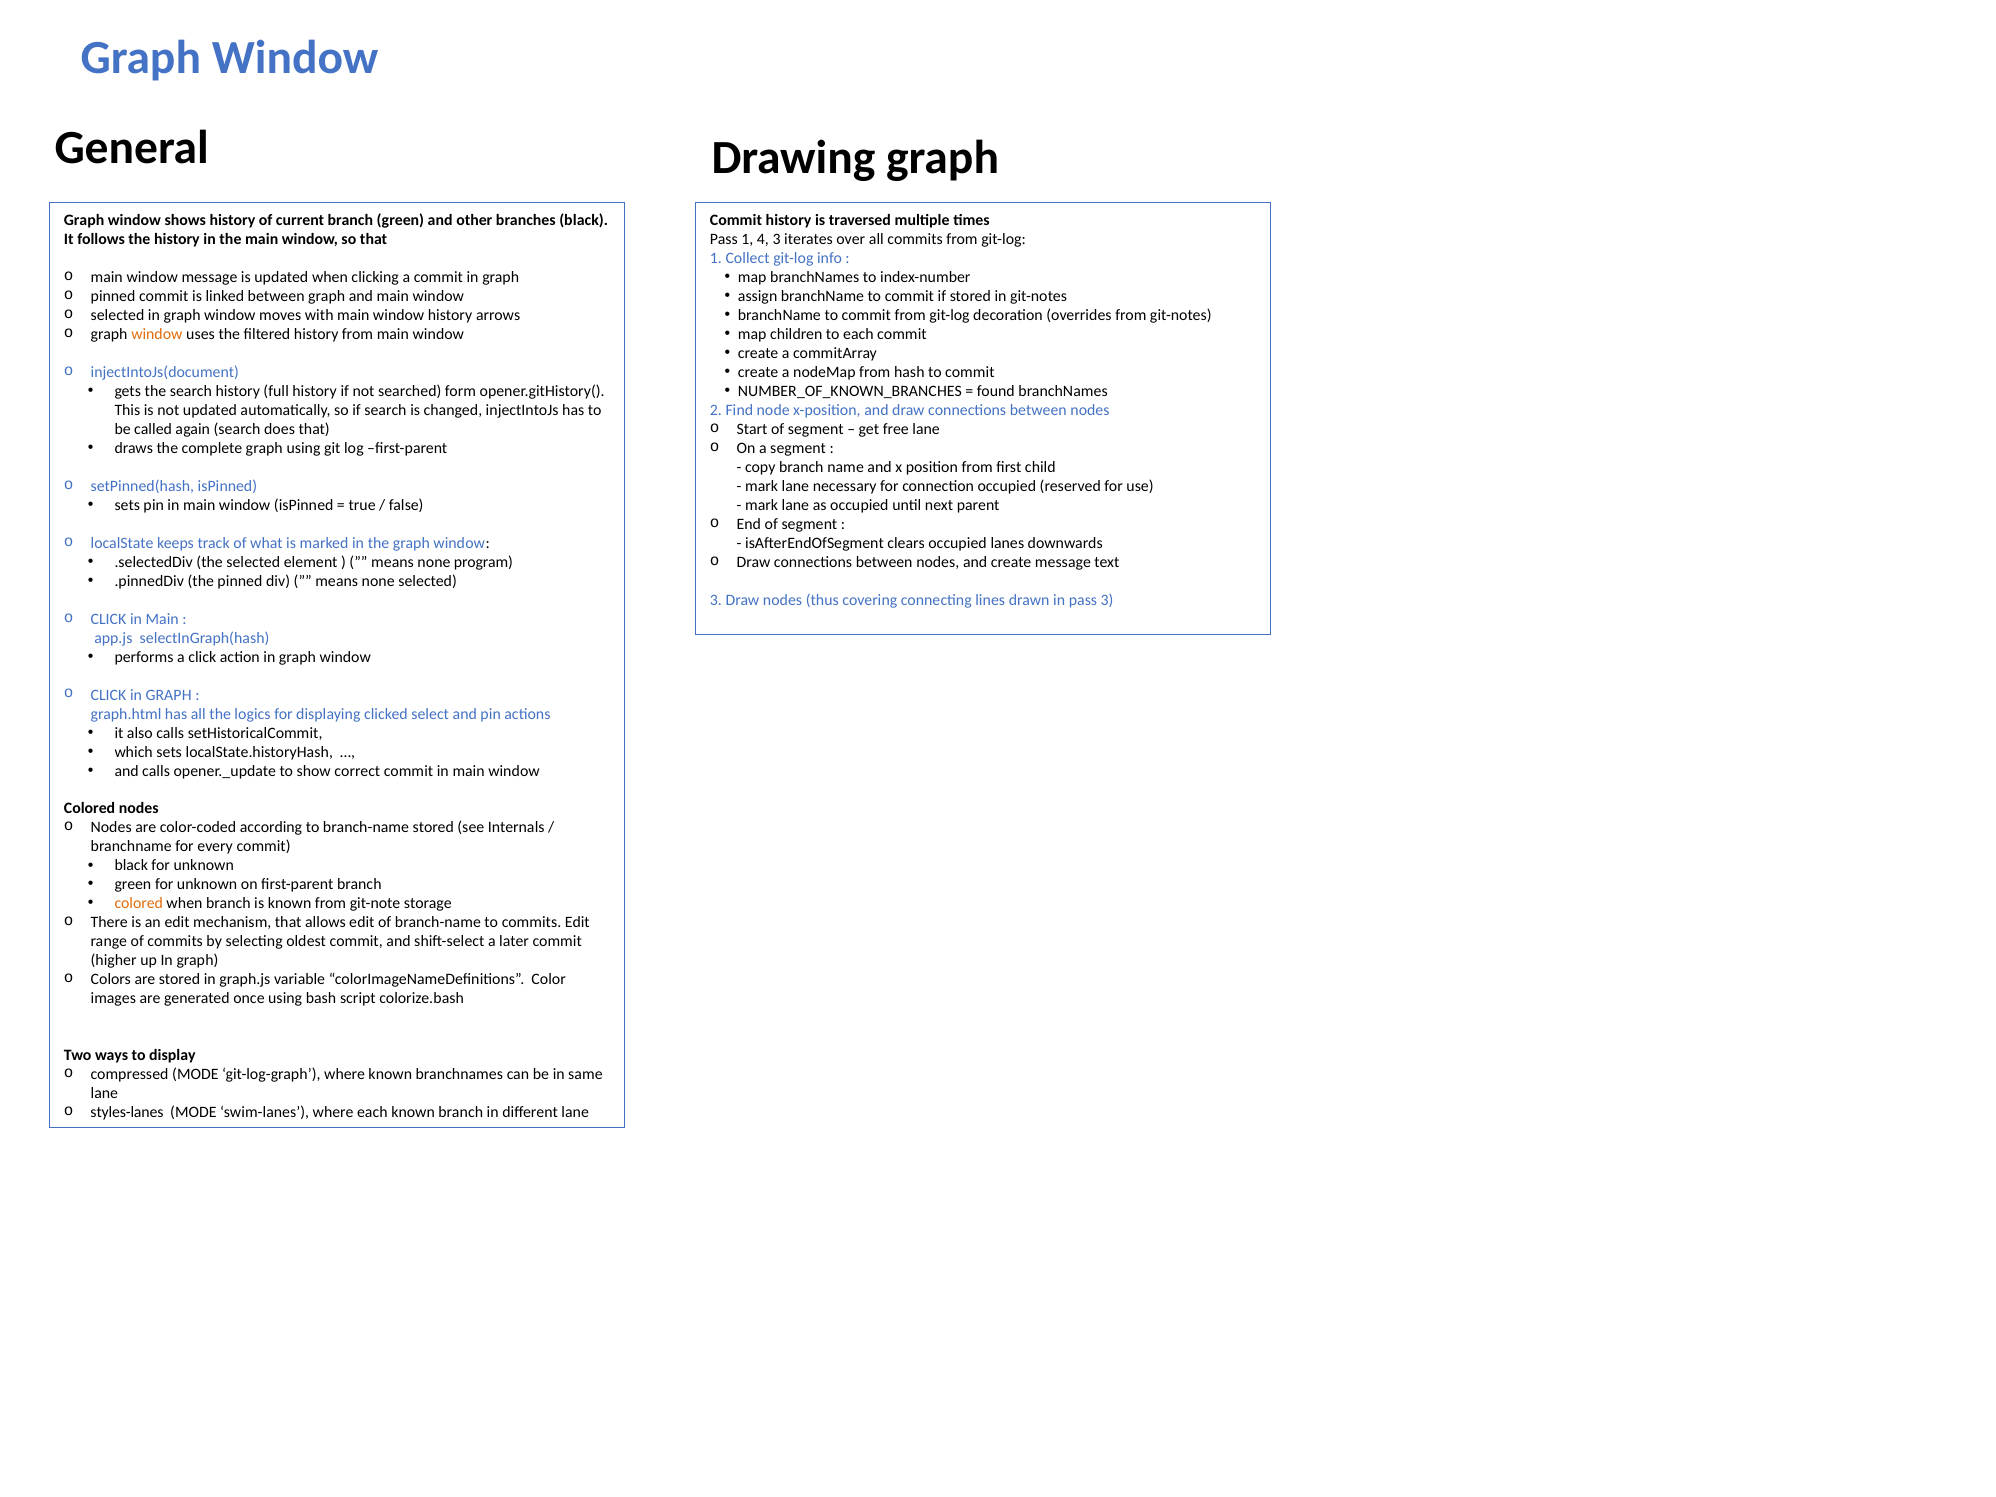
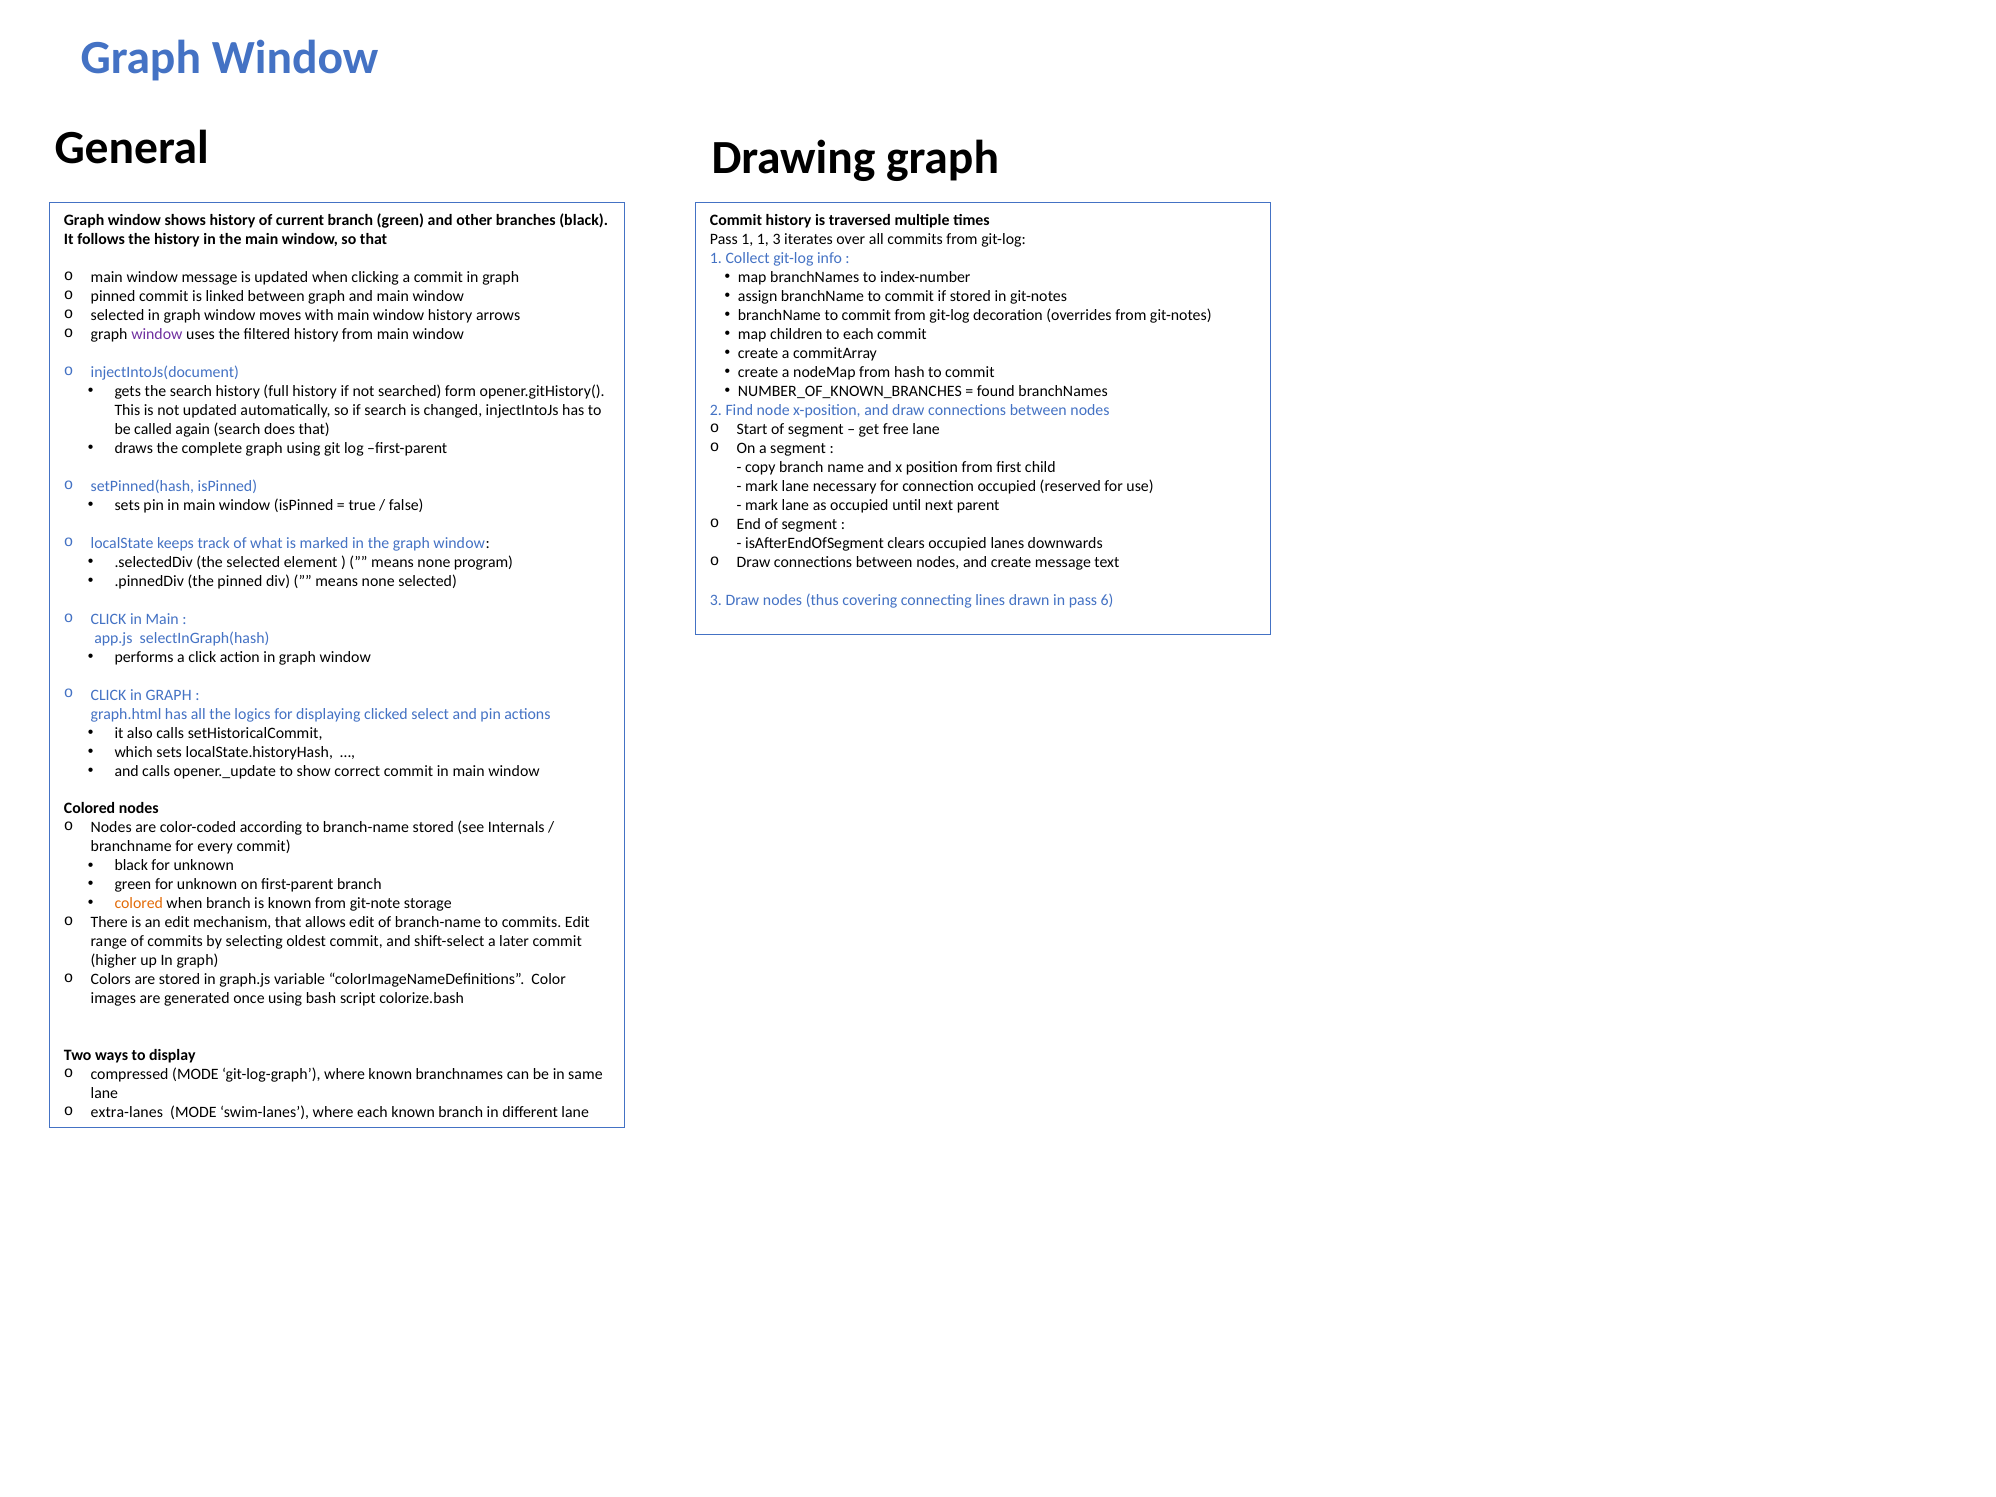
1 4: 4 -> 1
window at (157, 334) colour: orange -> purple
pass 3: 3 -> 6
styles-lanes: styles-lanes -> extra-lanes
